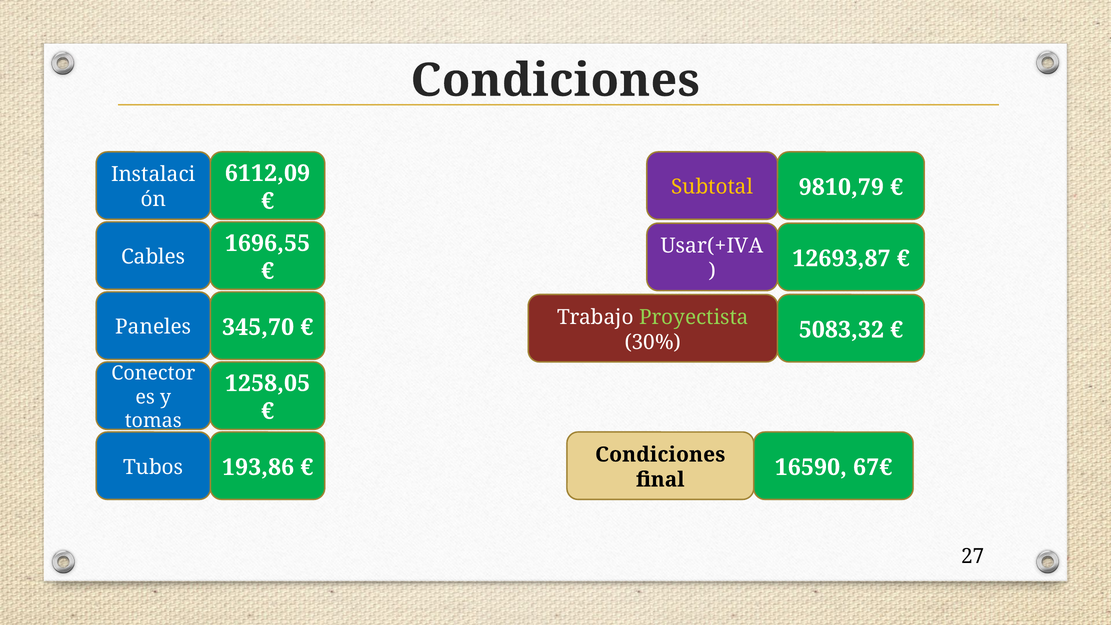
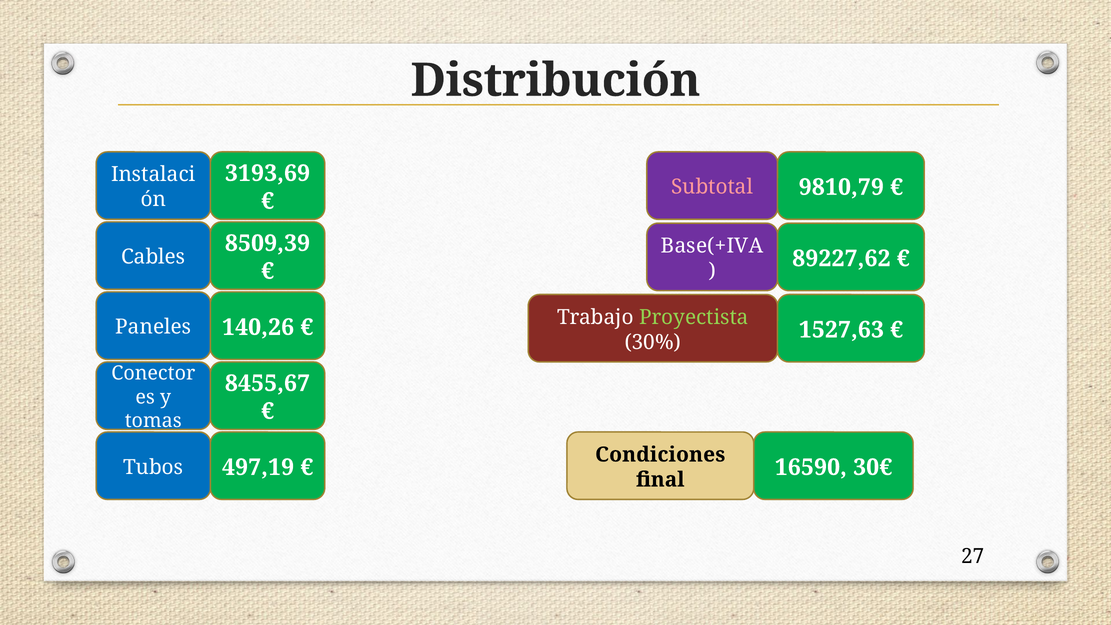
Condiciones at (555, 81): Condiciones -> Distribución
6112,09: 6112,09 -> 3193,69
Subtotal colour: yellow -> pink
1696,55: 1696,55 -> 8509,39
Usar(+IVA: Usar(+IVA -> Base(+IVA
12693,87: 12693,87 -> 89227,62
345,70: 345,70 -> 140,26
5083,32: 5083,32 -> 1527,63
1258,05: 1258,05 -> 8455,67
67€: 67€ -> 30€
193,86: 193,86 -> 497,19
